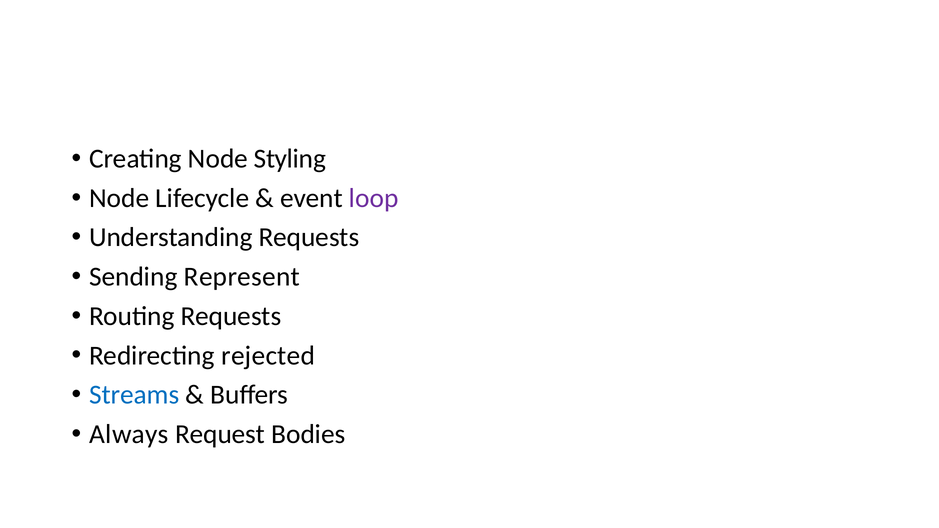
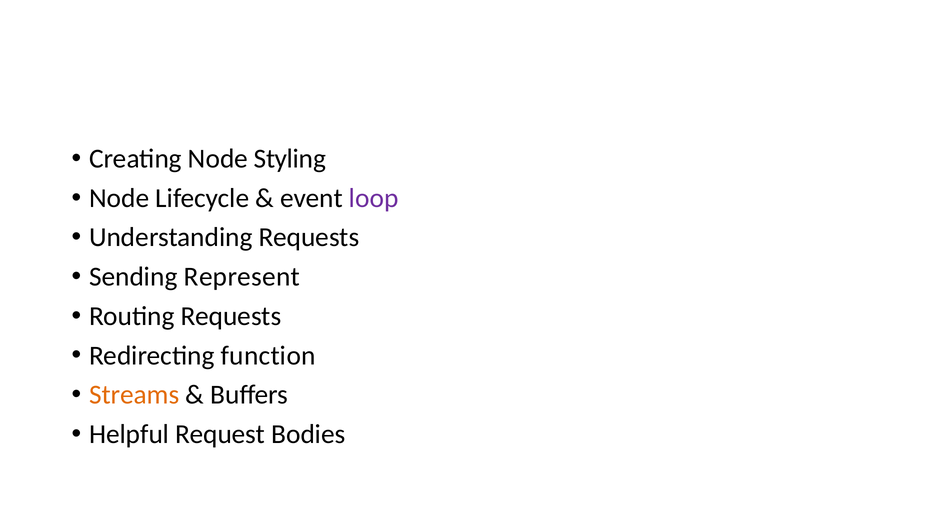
rejected: rejected -> function
Streams colour: blue -> orange
Always: Always -> Helpful
